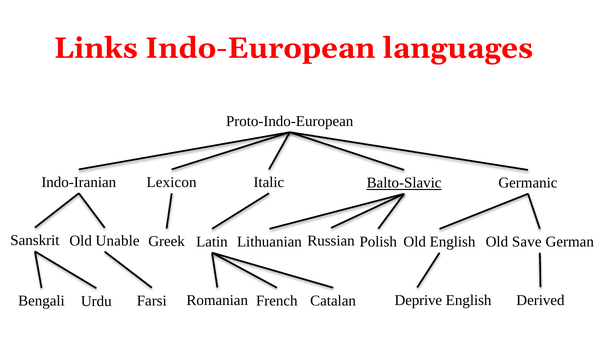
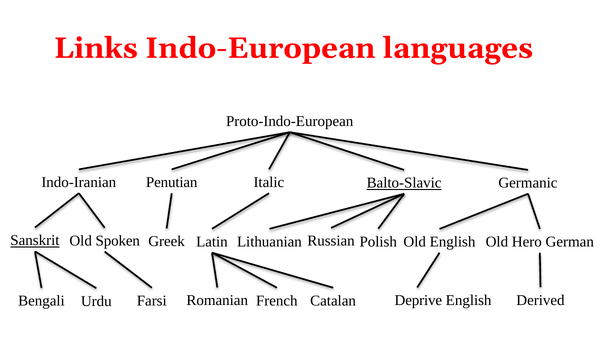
Lexicon: Lexicon -> Penutian
Sanskrit underline: none -> present
Unable: Unable -> Spoken
Save: Save -> Hero
